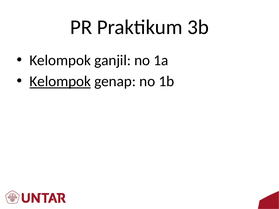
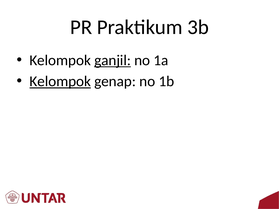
ganjil underline: none -> present
